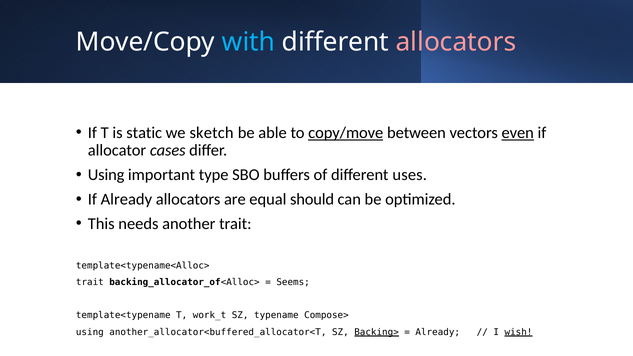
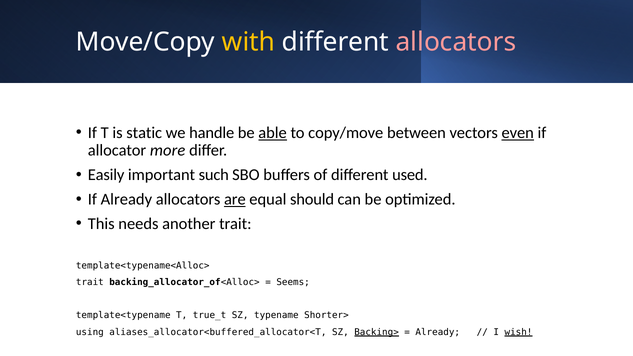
with colour: light blue -> yellow
sketch: sketch -> handle
able underline: none -> present
copy/move underline: present -> none
cases: cases -> more
Using at (106, 175): Using -> Easily
type: type -> such
uses: uses -> used
are underline: none -> present
work_t: work_t -> true_t
Compose>: Compose> -> Shorter>
another_allocator<buffered_allocator<T: another_allocator<buffered_allocator<T -> aliases_allocator<buffered_allocator<T
